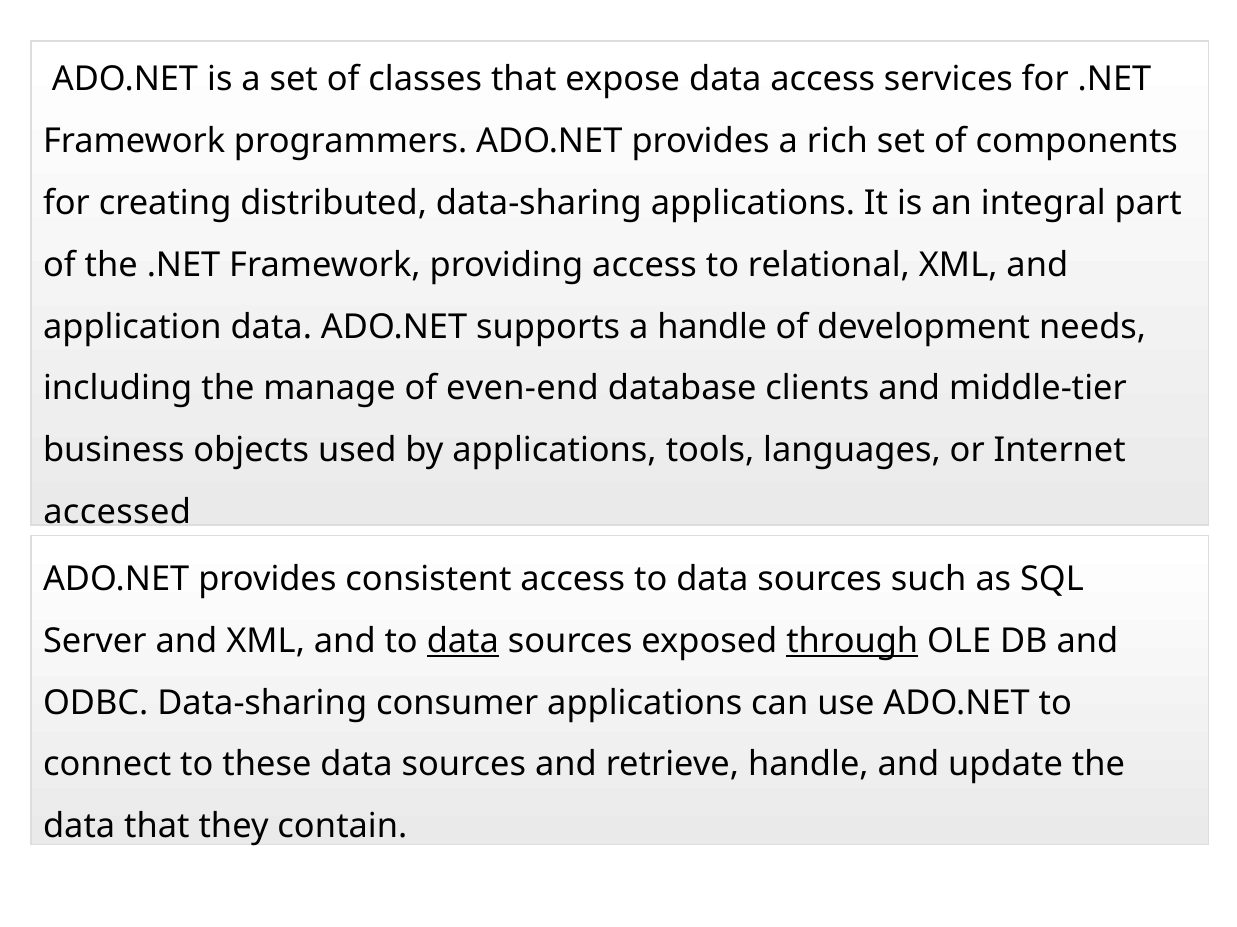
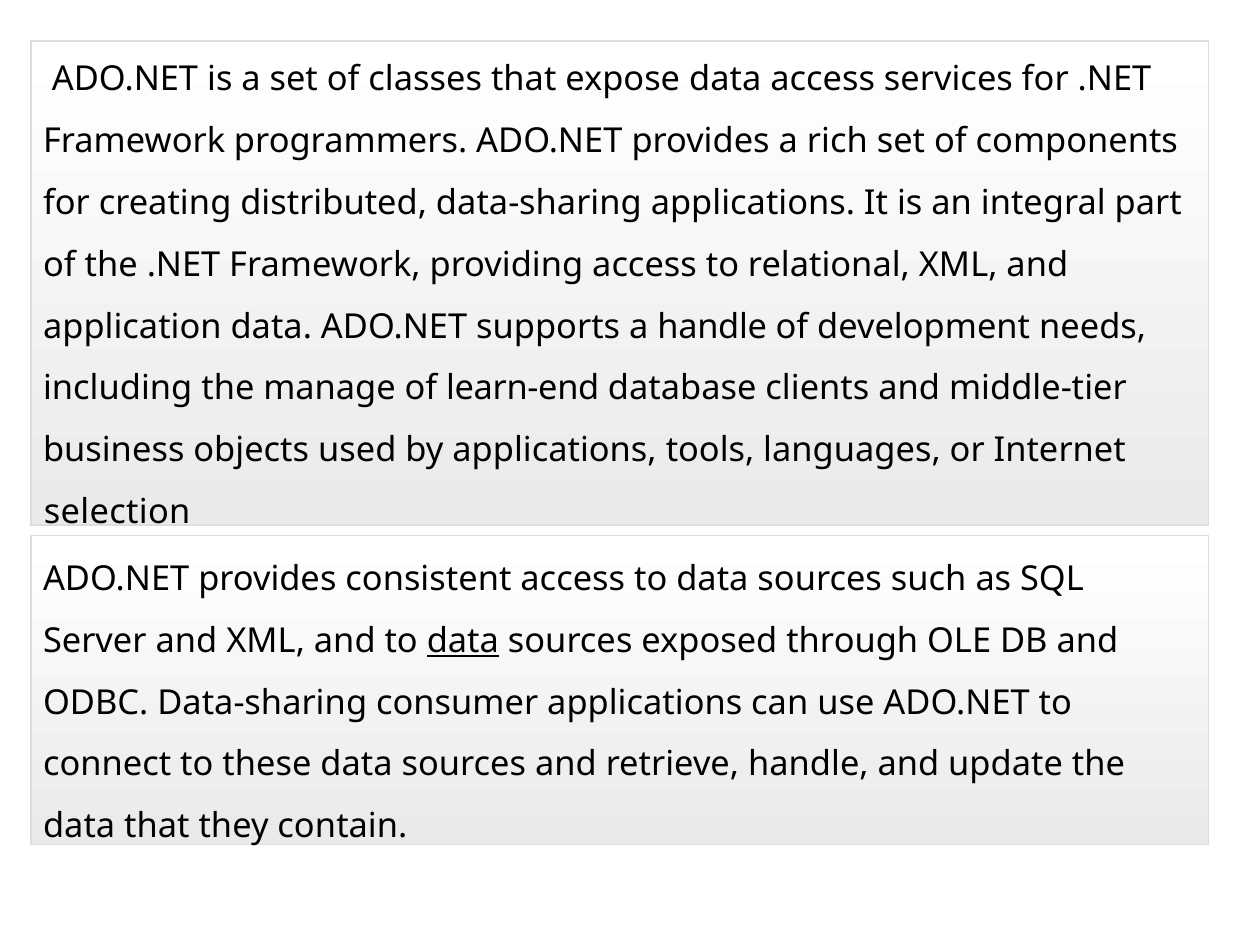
even-end: even-end -> learn-end
accessed: accessed -> selection
through underline: present -> none
